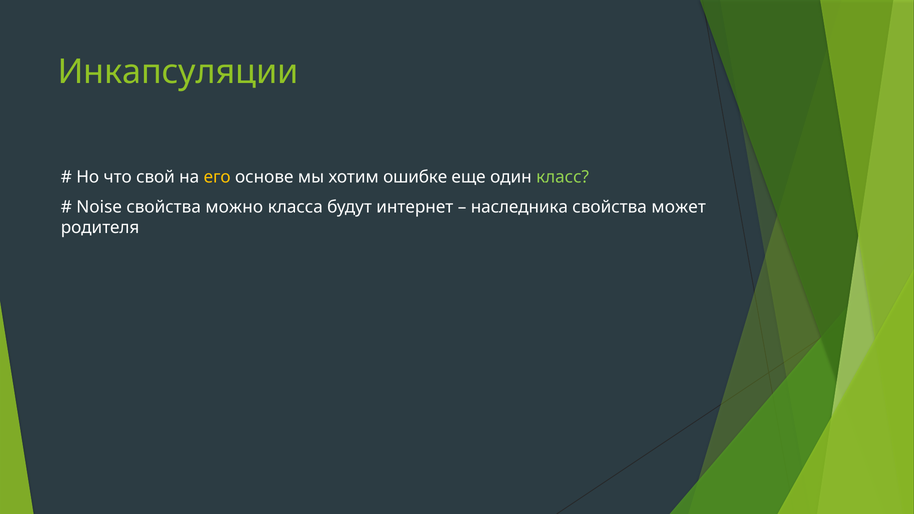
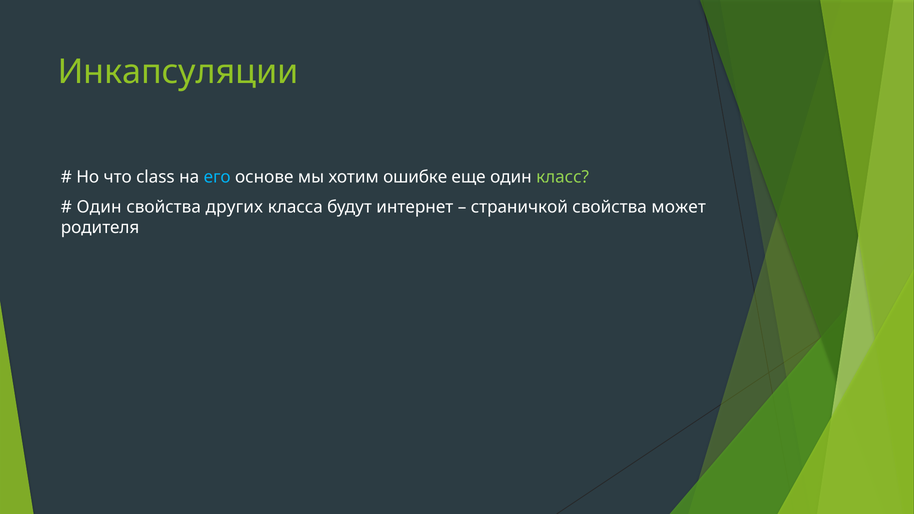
свой: свой -> class
его colour: yellow -> light blue
Noise at (99, 207): Noise -> Один
можно: можно -> других
наследника: наследника -> страничкой
